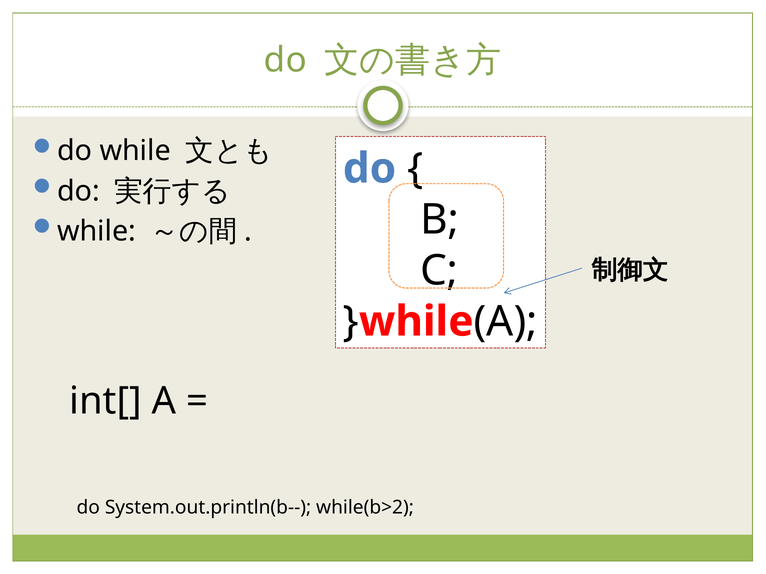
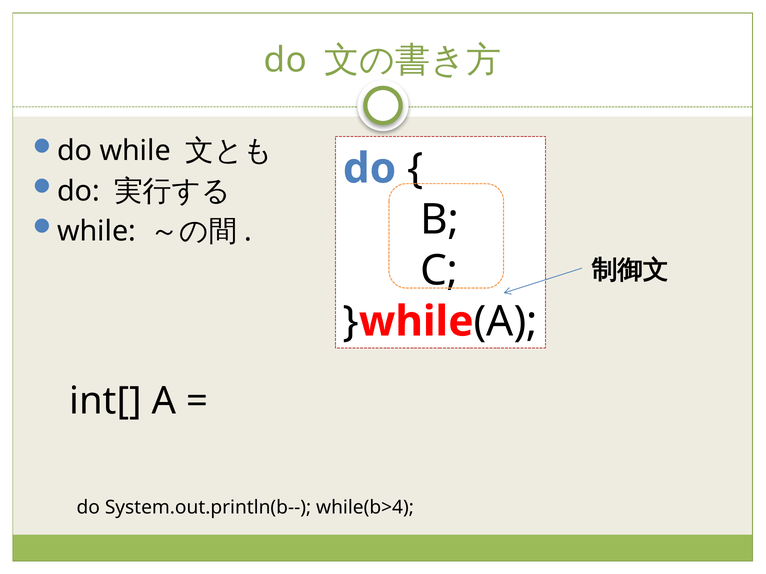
while(b>2: while(b>2 -> while(b>4
